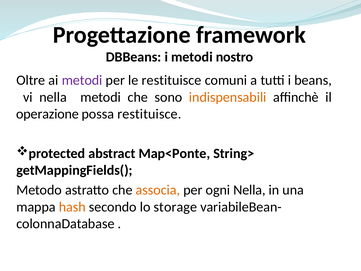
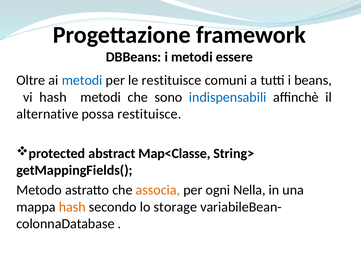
nostro: nostro -> essere
metodi at (82, 80) colour: purple -> blue
vi nella: nella -> hash
indispensabili colour: orange -> blue
operazione: operazione -> alternative
Map<Ponte: Map<Ponte -> Map<Classe
